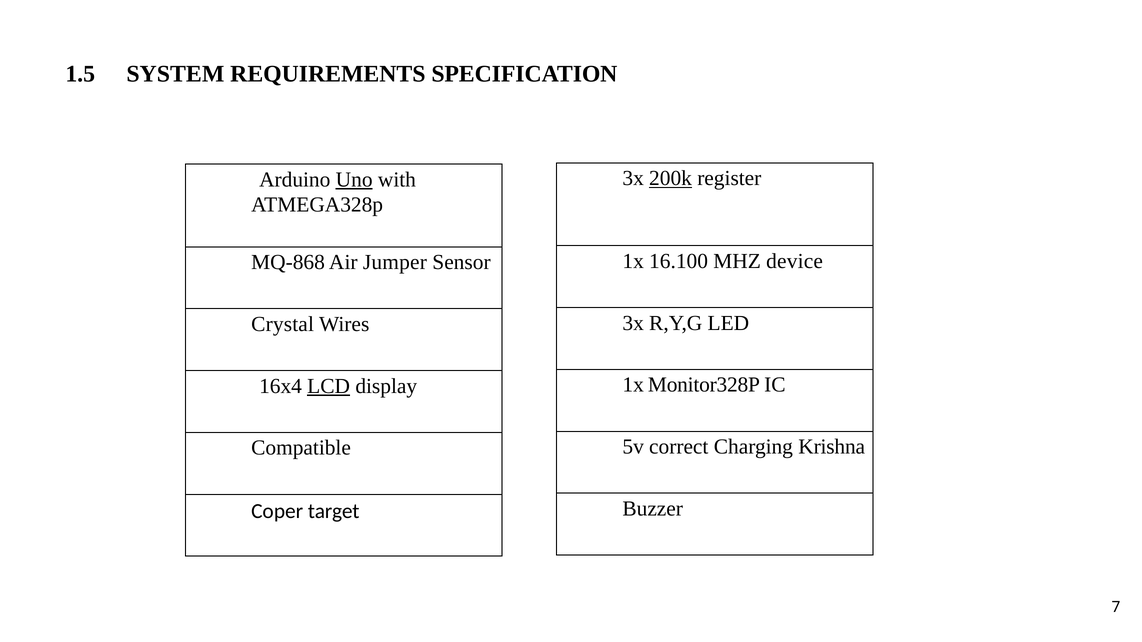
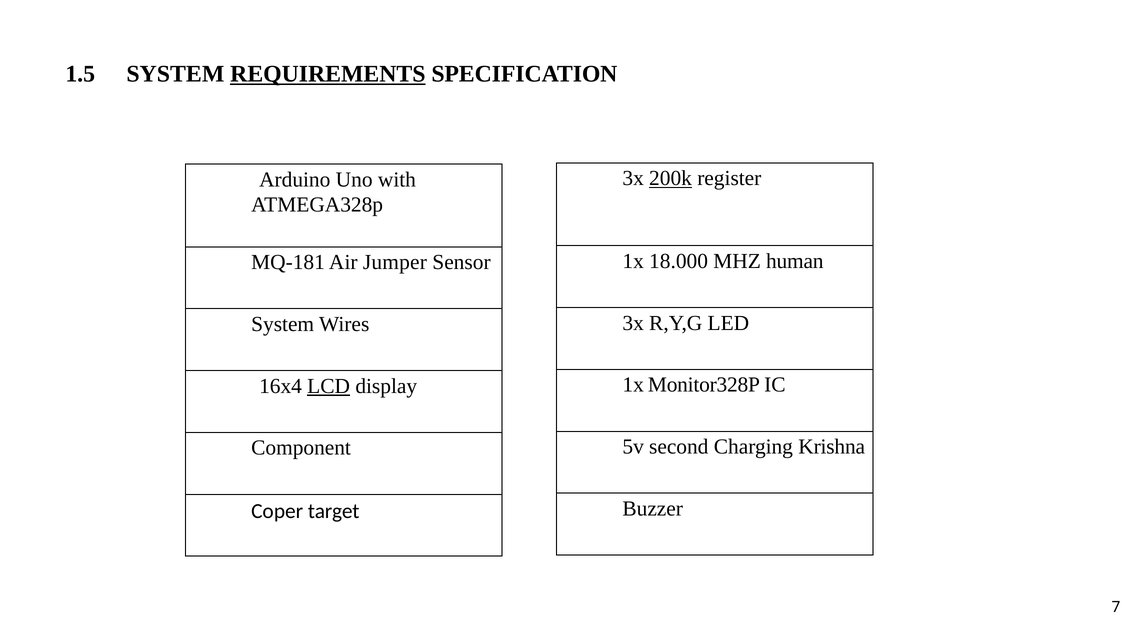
REQUIREMENTS underline: none -> present
Uno underline: present -> none
16.100: 16.100 -> 18.000
device: device -> human
MQ-868: MQ-868 -> MQ-181
Crystal at (283, 324): Crystal -> System
correct: correct -> second
Compatible: Compatible -> Component
